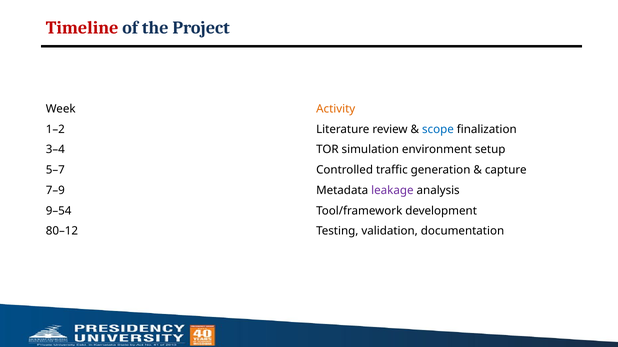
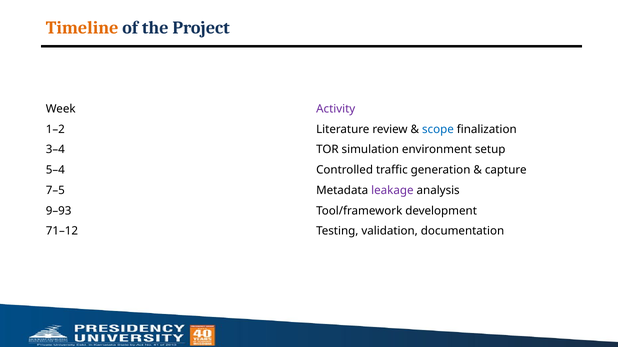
Timeline colour: red -> orange
Activity colour: orange -> purple
5–7: 5–7 -> 5–4
7–9: 7–9 -> 7–5
9–54: 9–54 -> 9–93
80–12: 80–12 -> 71–12
